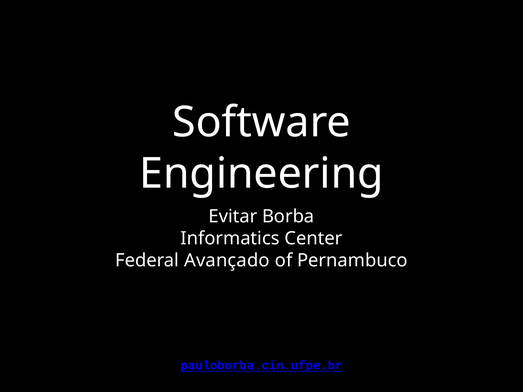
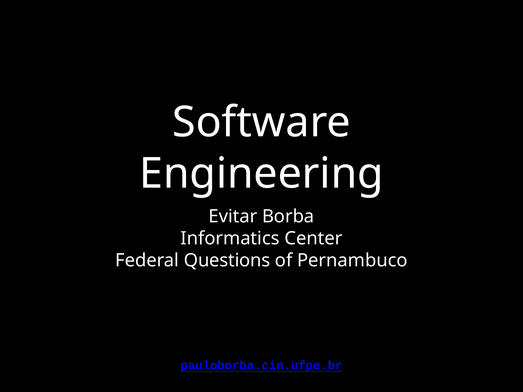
Avançado: Avançado -> Questions
